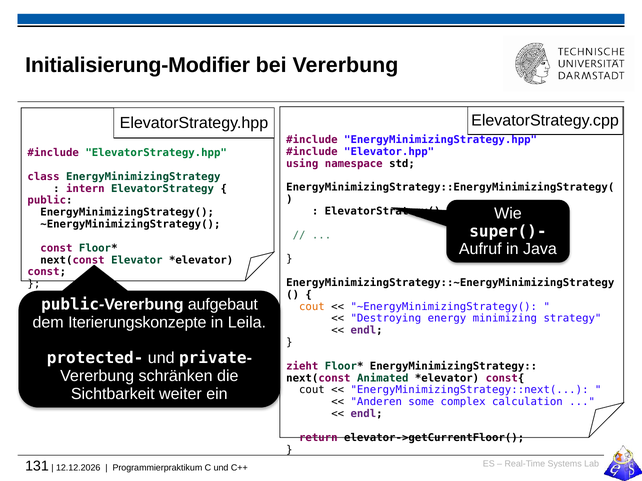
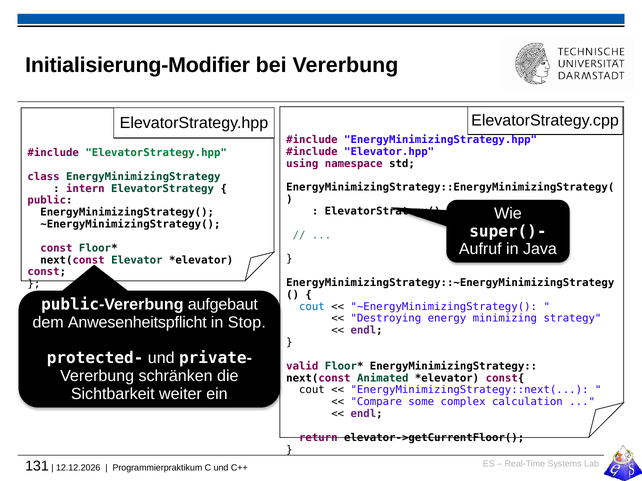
cout at (312, 307) colour: orange -> blue
Iterierungskonzepte: Iterierungskonzepte -> Anwesenheitspflicht
Leila: Leila -> Stop
zieht: zieht -> valid
Anderen: Anderen -> Compare
